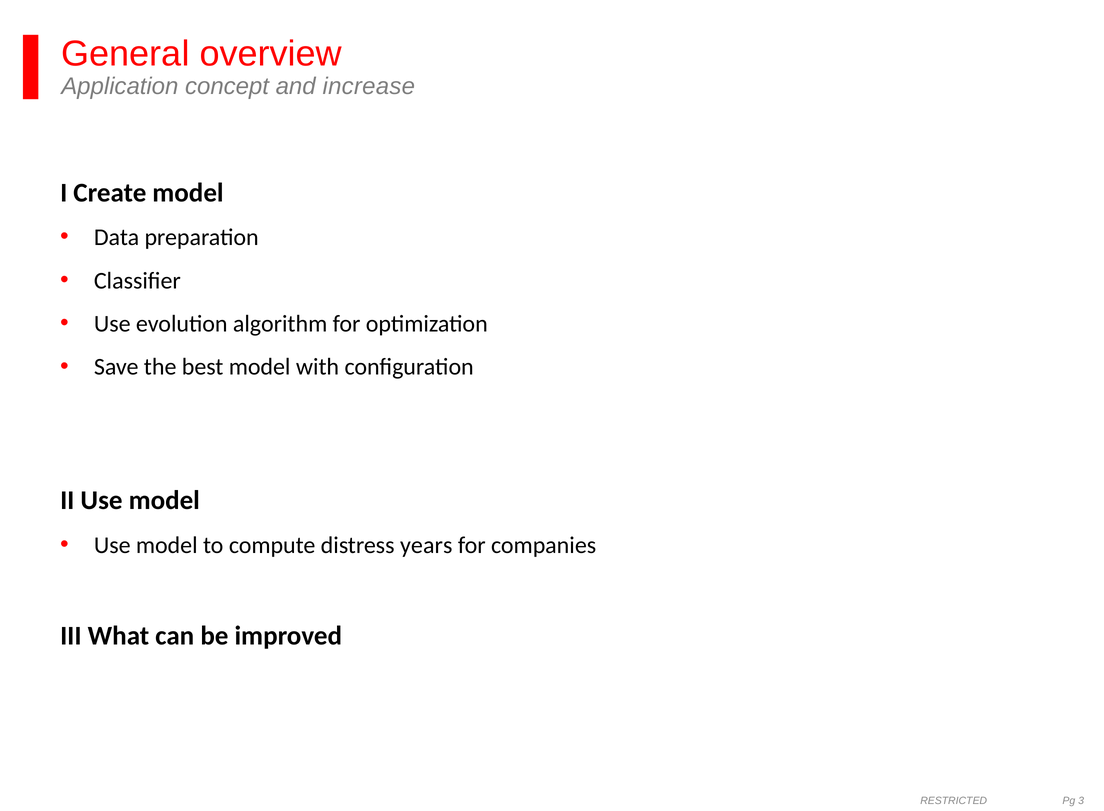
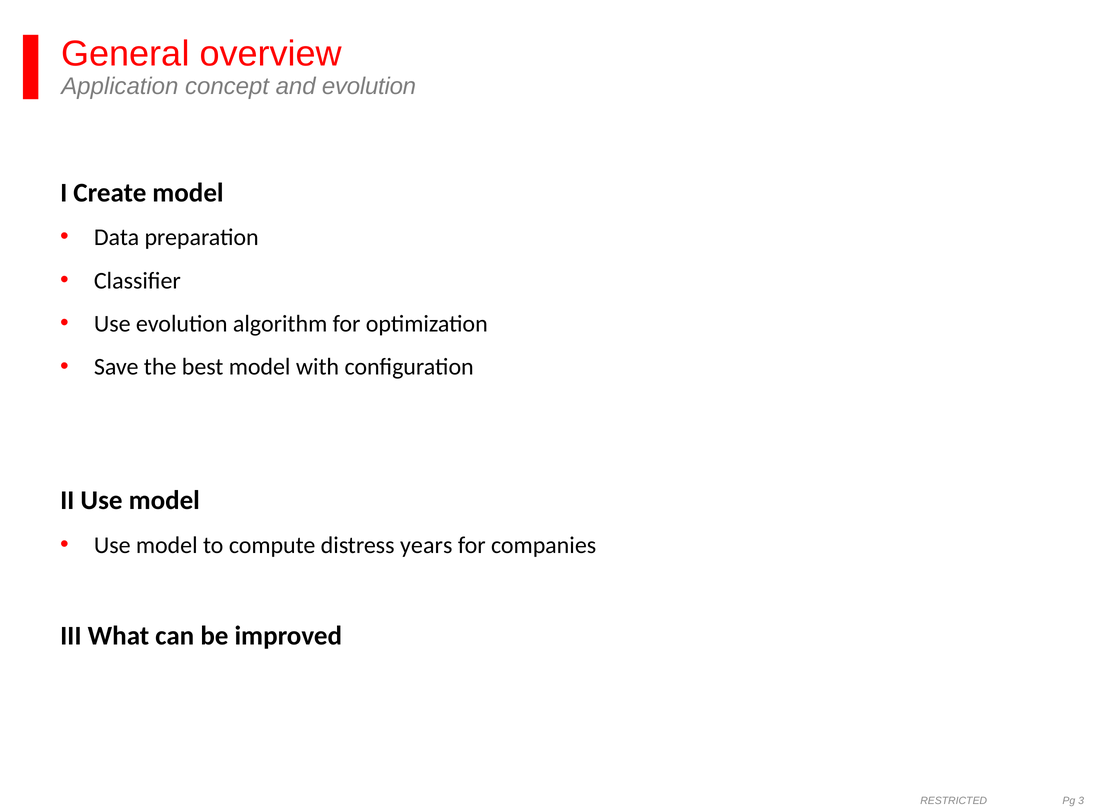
and increase: increase -> evolution
